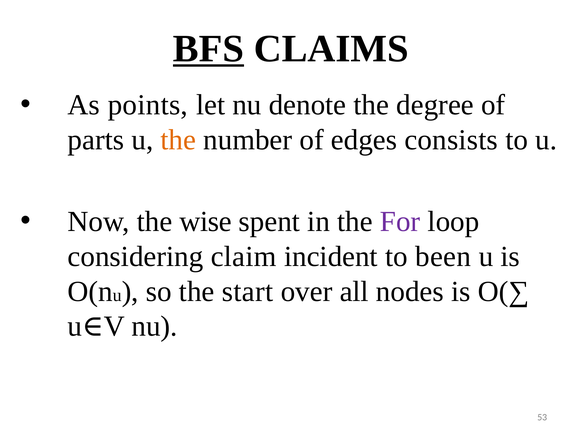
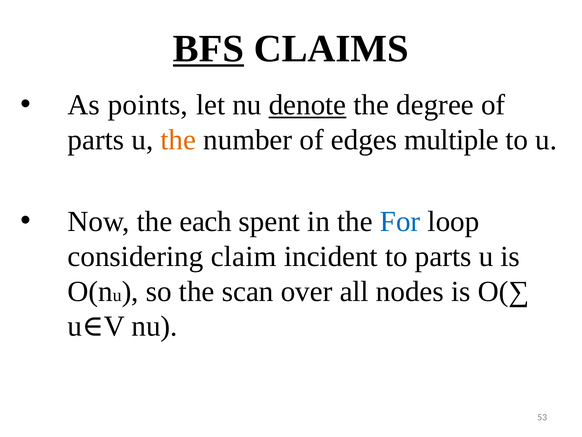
denote underline: none -> present
consists: consists -> multiple
wise: wise -> each
For colour: purple -> blue
to been: been -> parts
start: start -> scan
